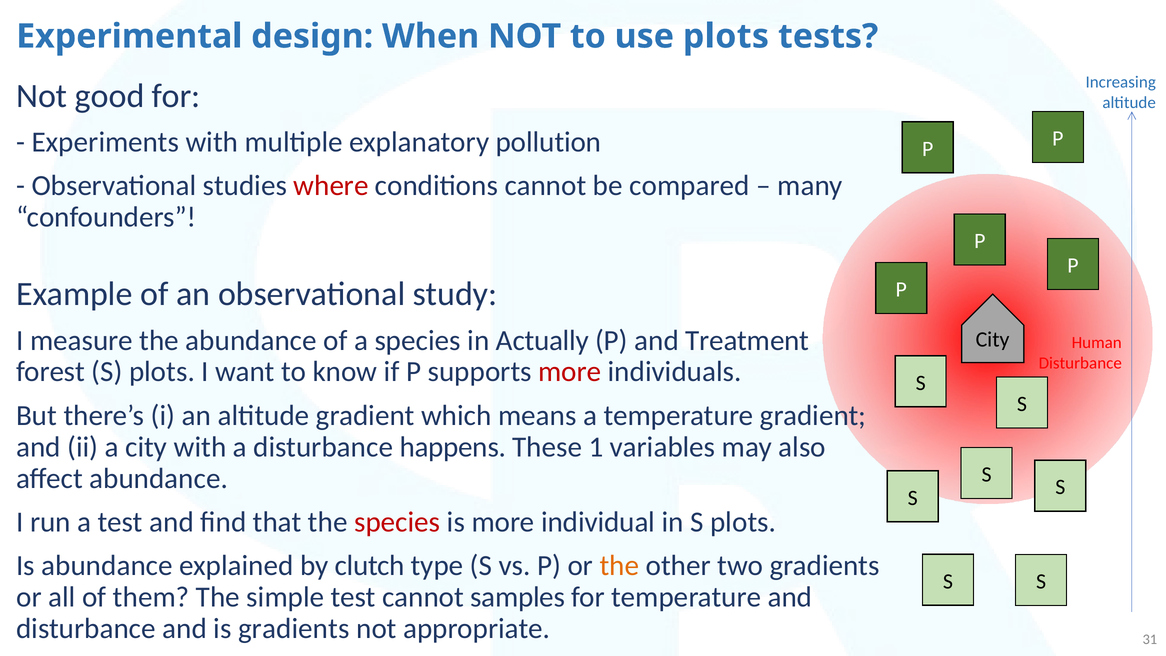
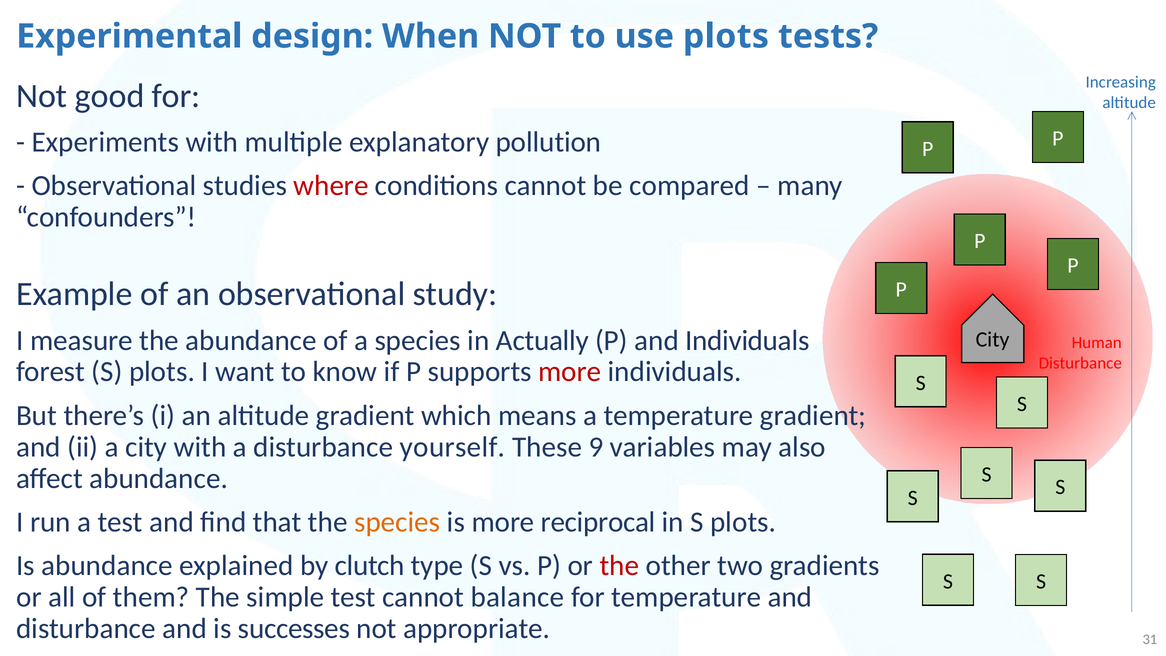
and Treatment: Treatment -> Individuals
happens: happens -> yourself
1: 1 -> 9
species at (397, 522) colour: red -> orange
individual: individual -> reciprocal
the at (619, 566) colour: orange -> red
samples: samples -> balance
is gradients: gradients -> successes
